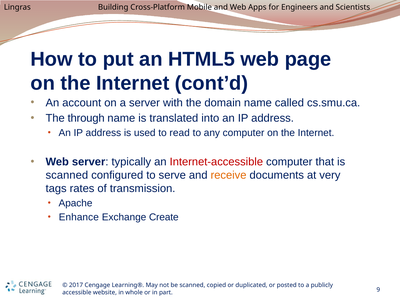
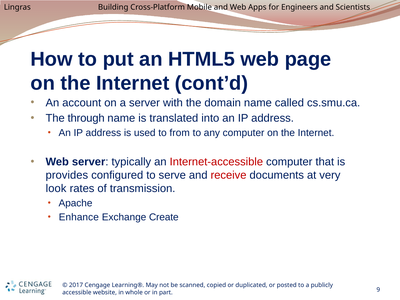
read: read -> from
scanned at (67, 175): scanned -> provides
receive colour: orange -> red
tags: tags -> look
